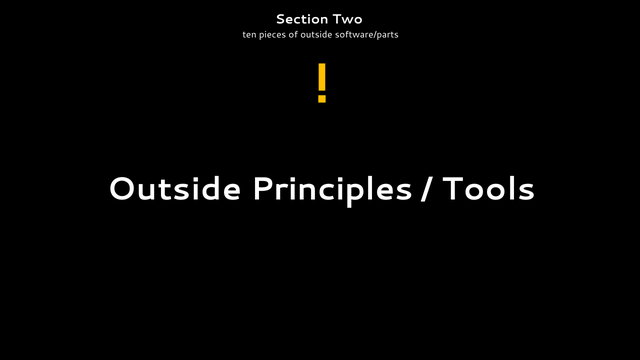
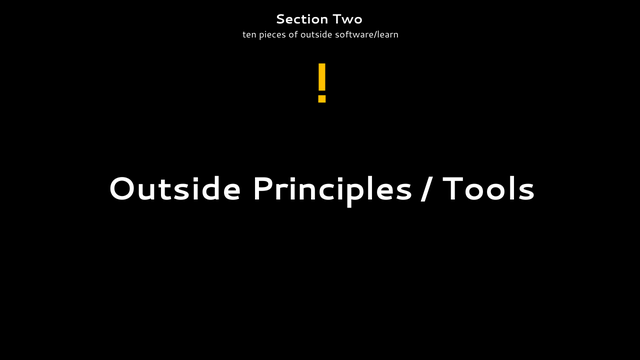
software/parts: software/parts -> software/learn
